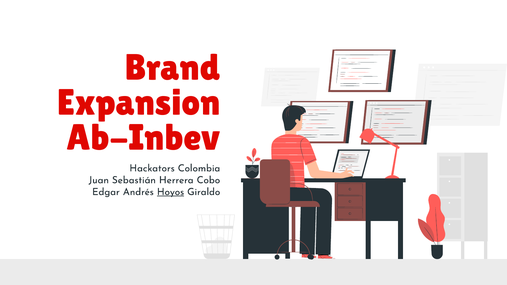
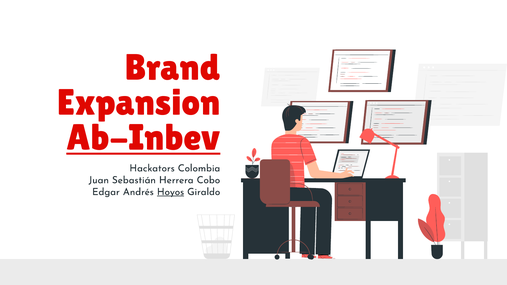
Ab-Inbev underline: none -> present
